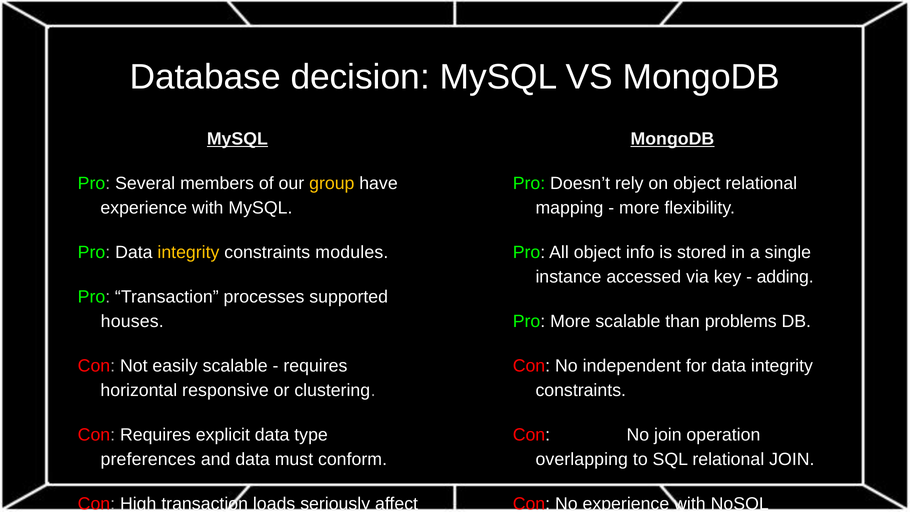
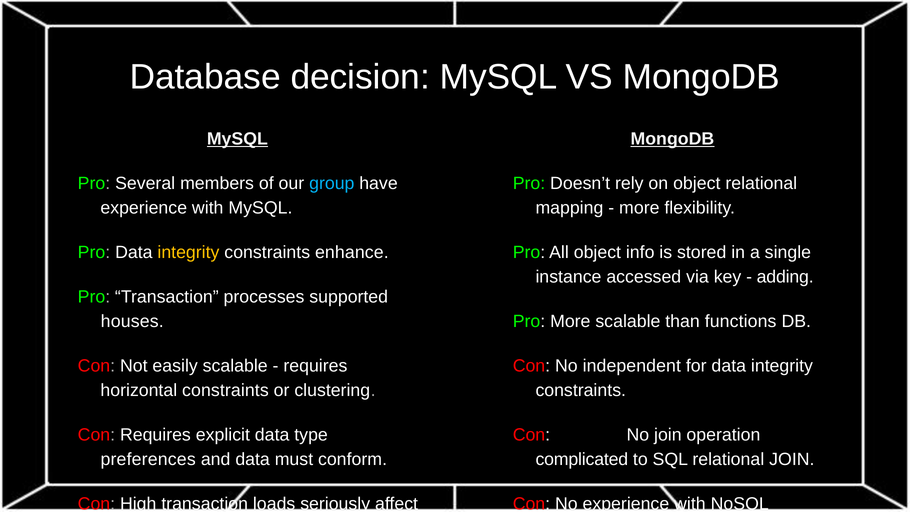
group colour: yellow -> light blue
modules: modules -> enhance
problems: problems -> functions
horizontal responsive: responsive -> constraints
overlapping: overlapping -> complicated
